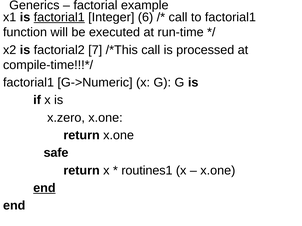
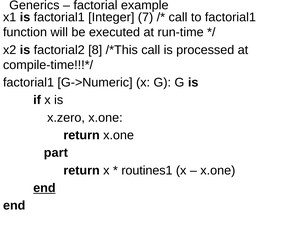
factorial1 at (59, 17) underline: present -> none
6: 6 -> 7
7: 7 -> 8
safe: safe -> part
